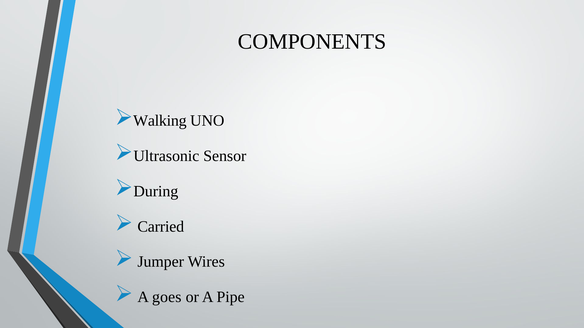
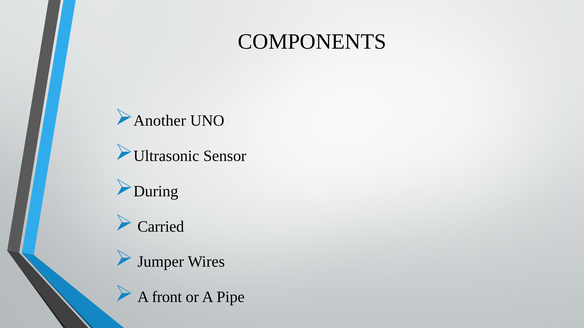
Walking: Walking -> Another
goes: goes -> front
